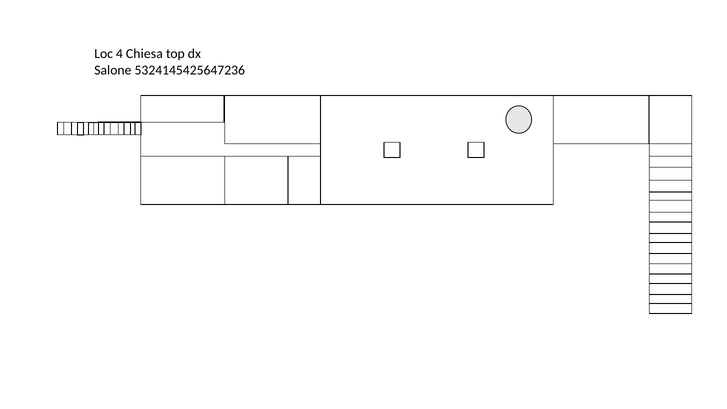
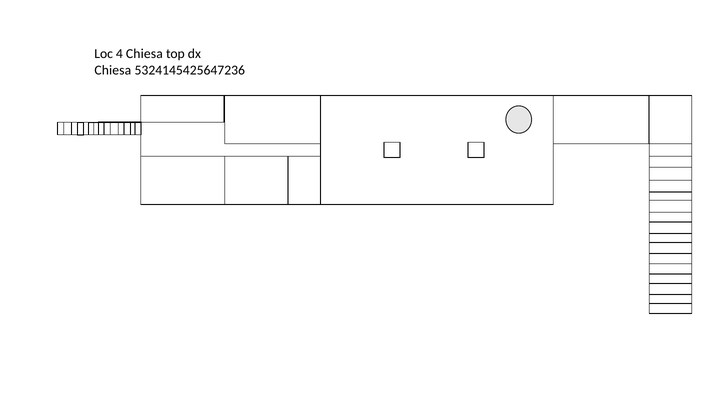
Salone at (113, 70): Salone -> Chiesa
